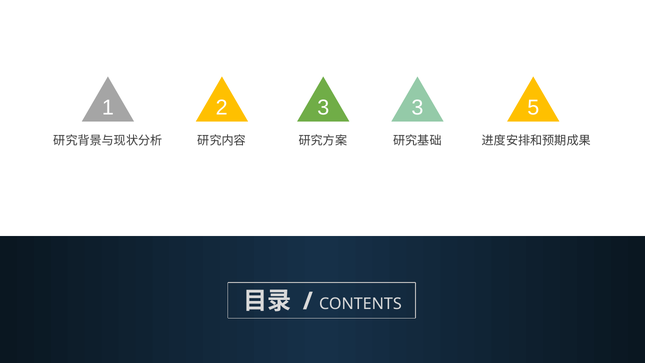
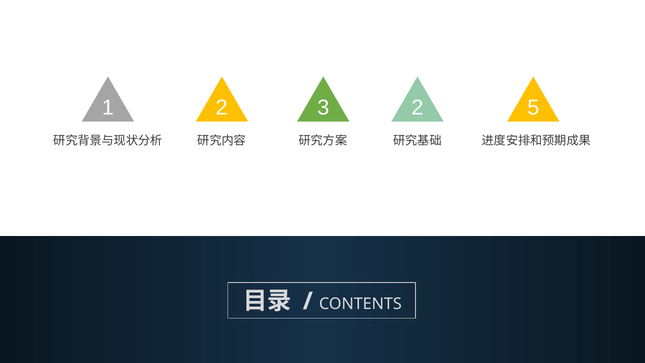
3 3: 3 -> 2
